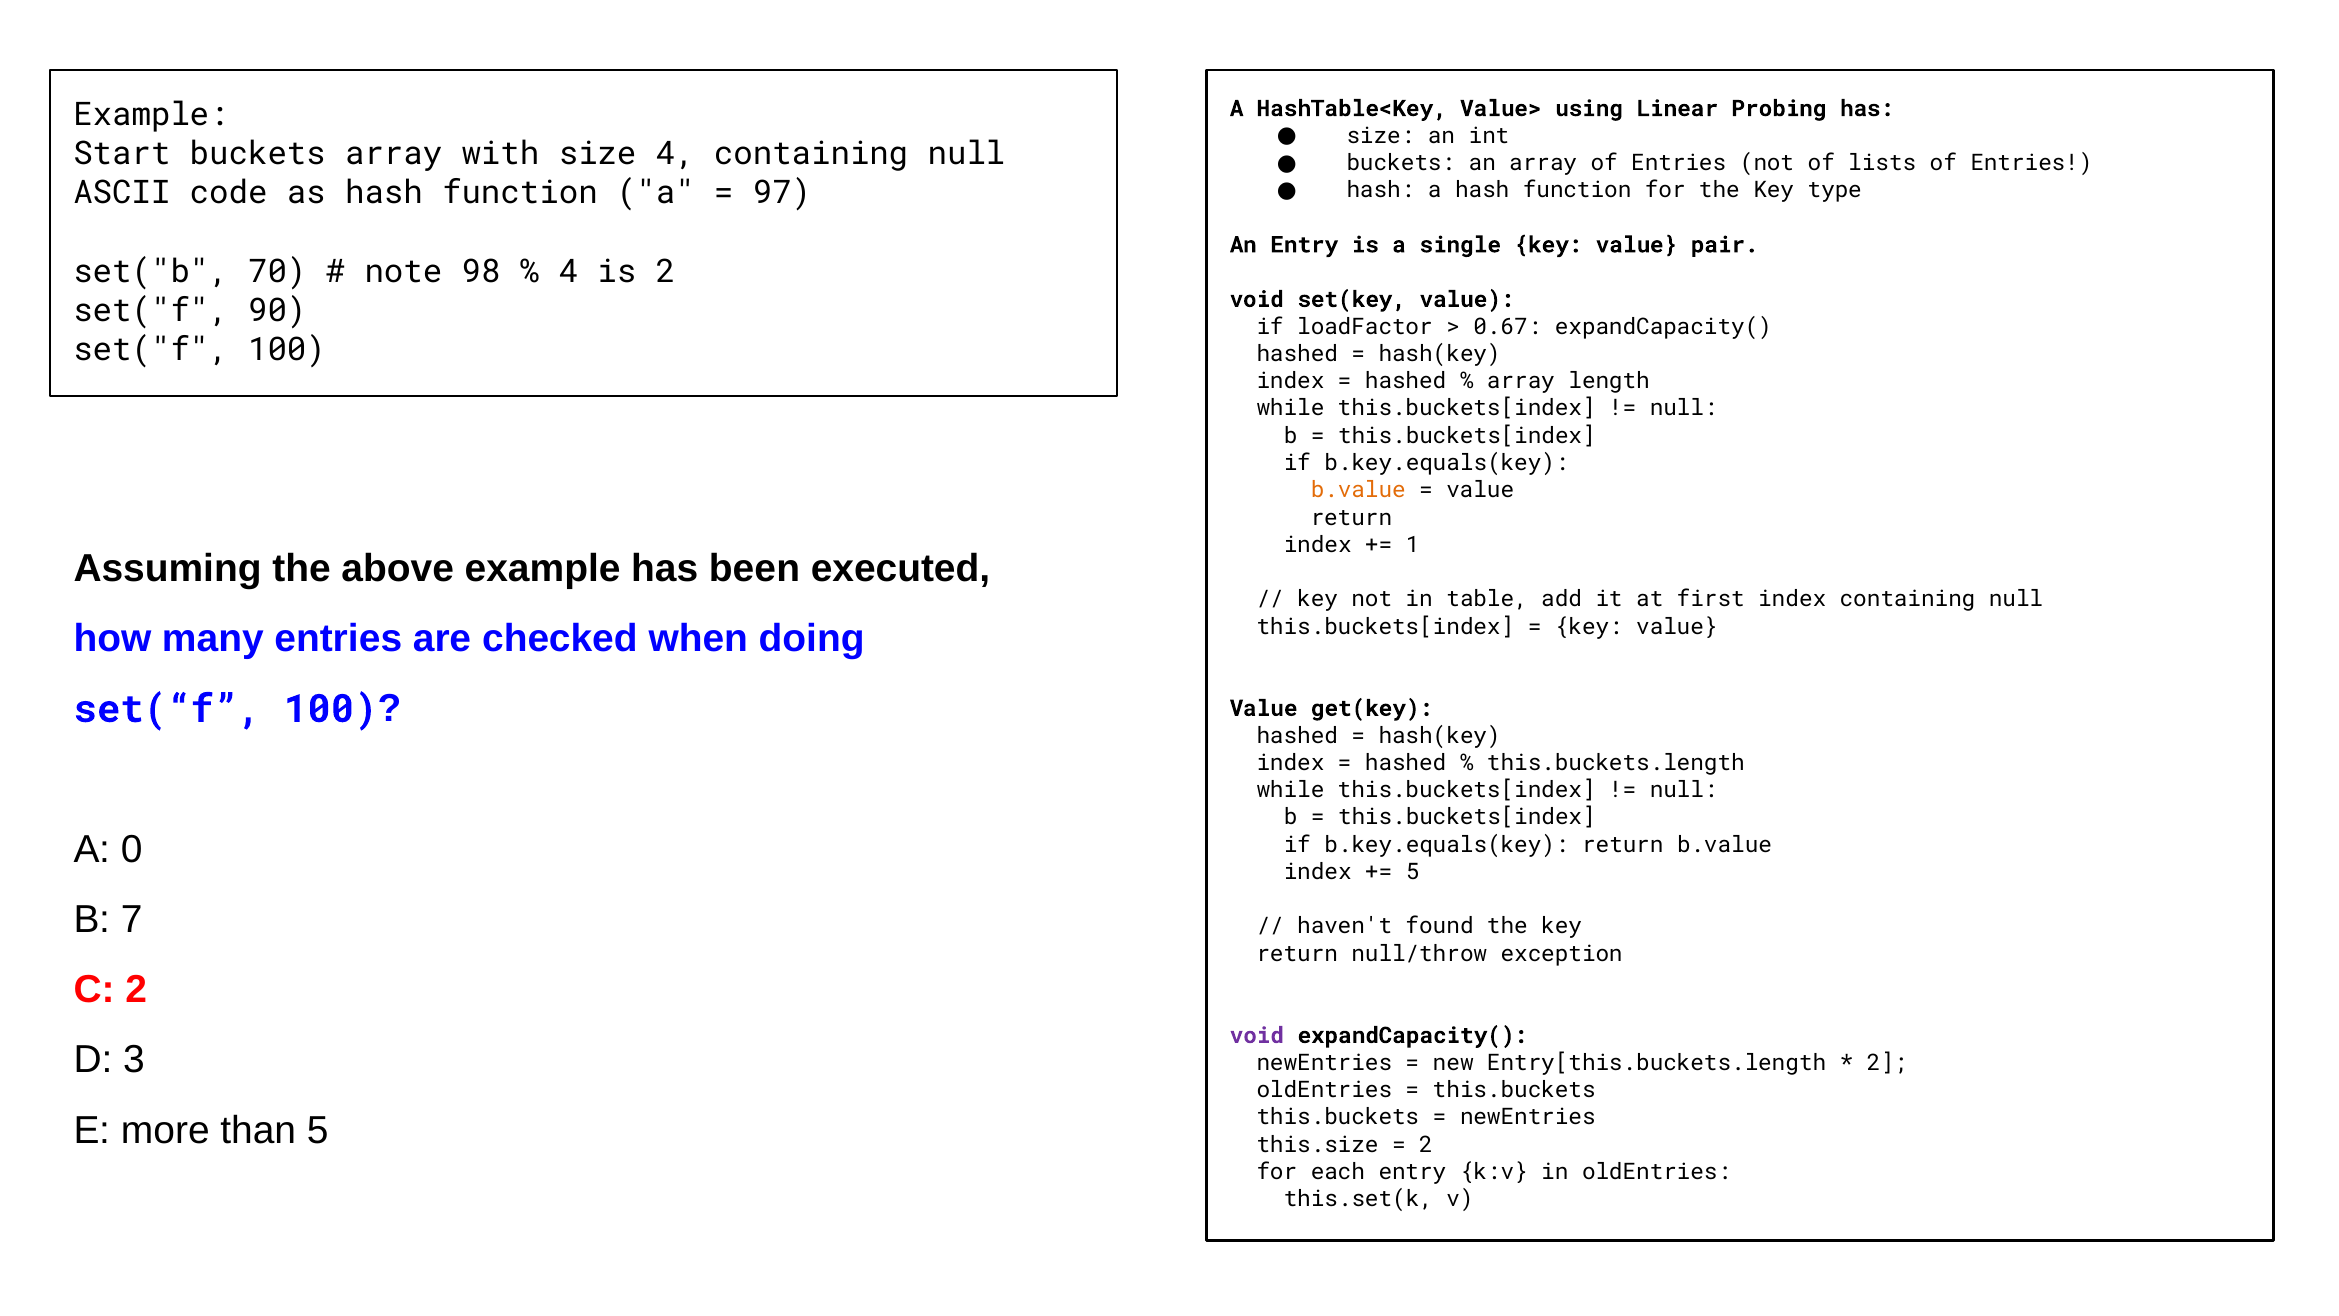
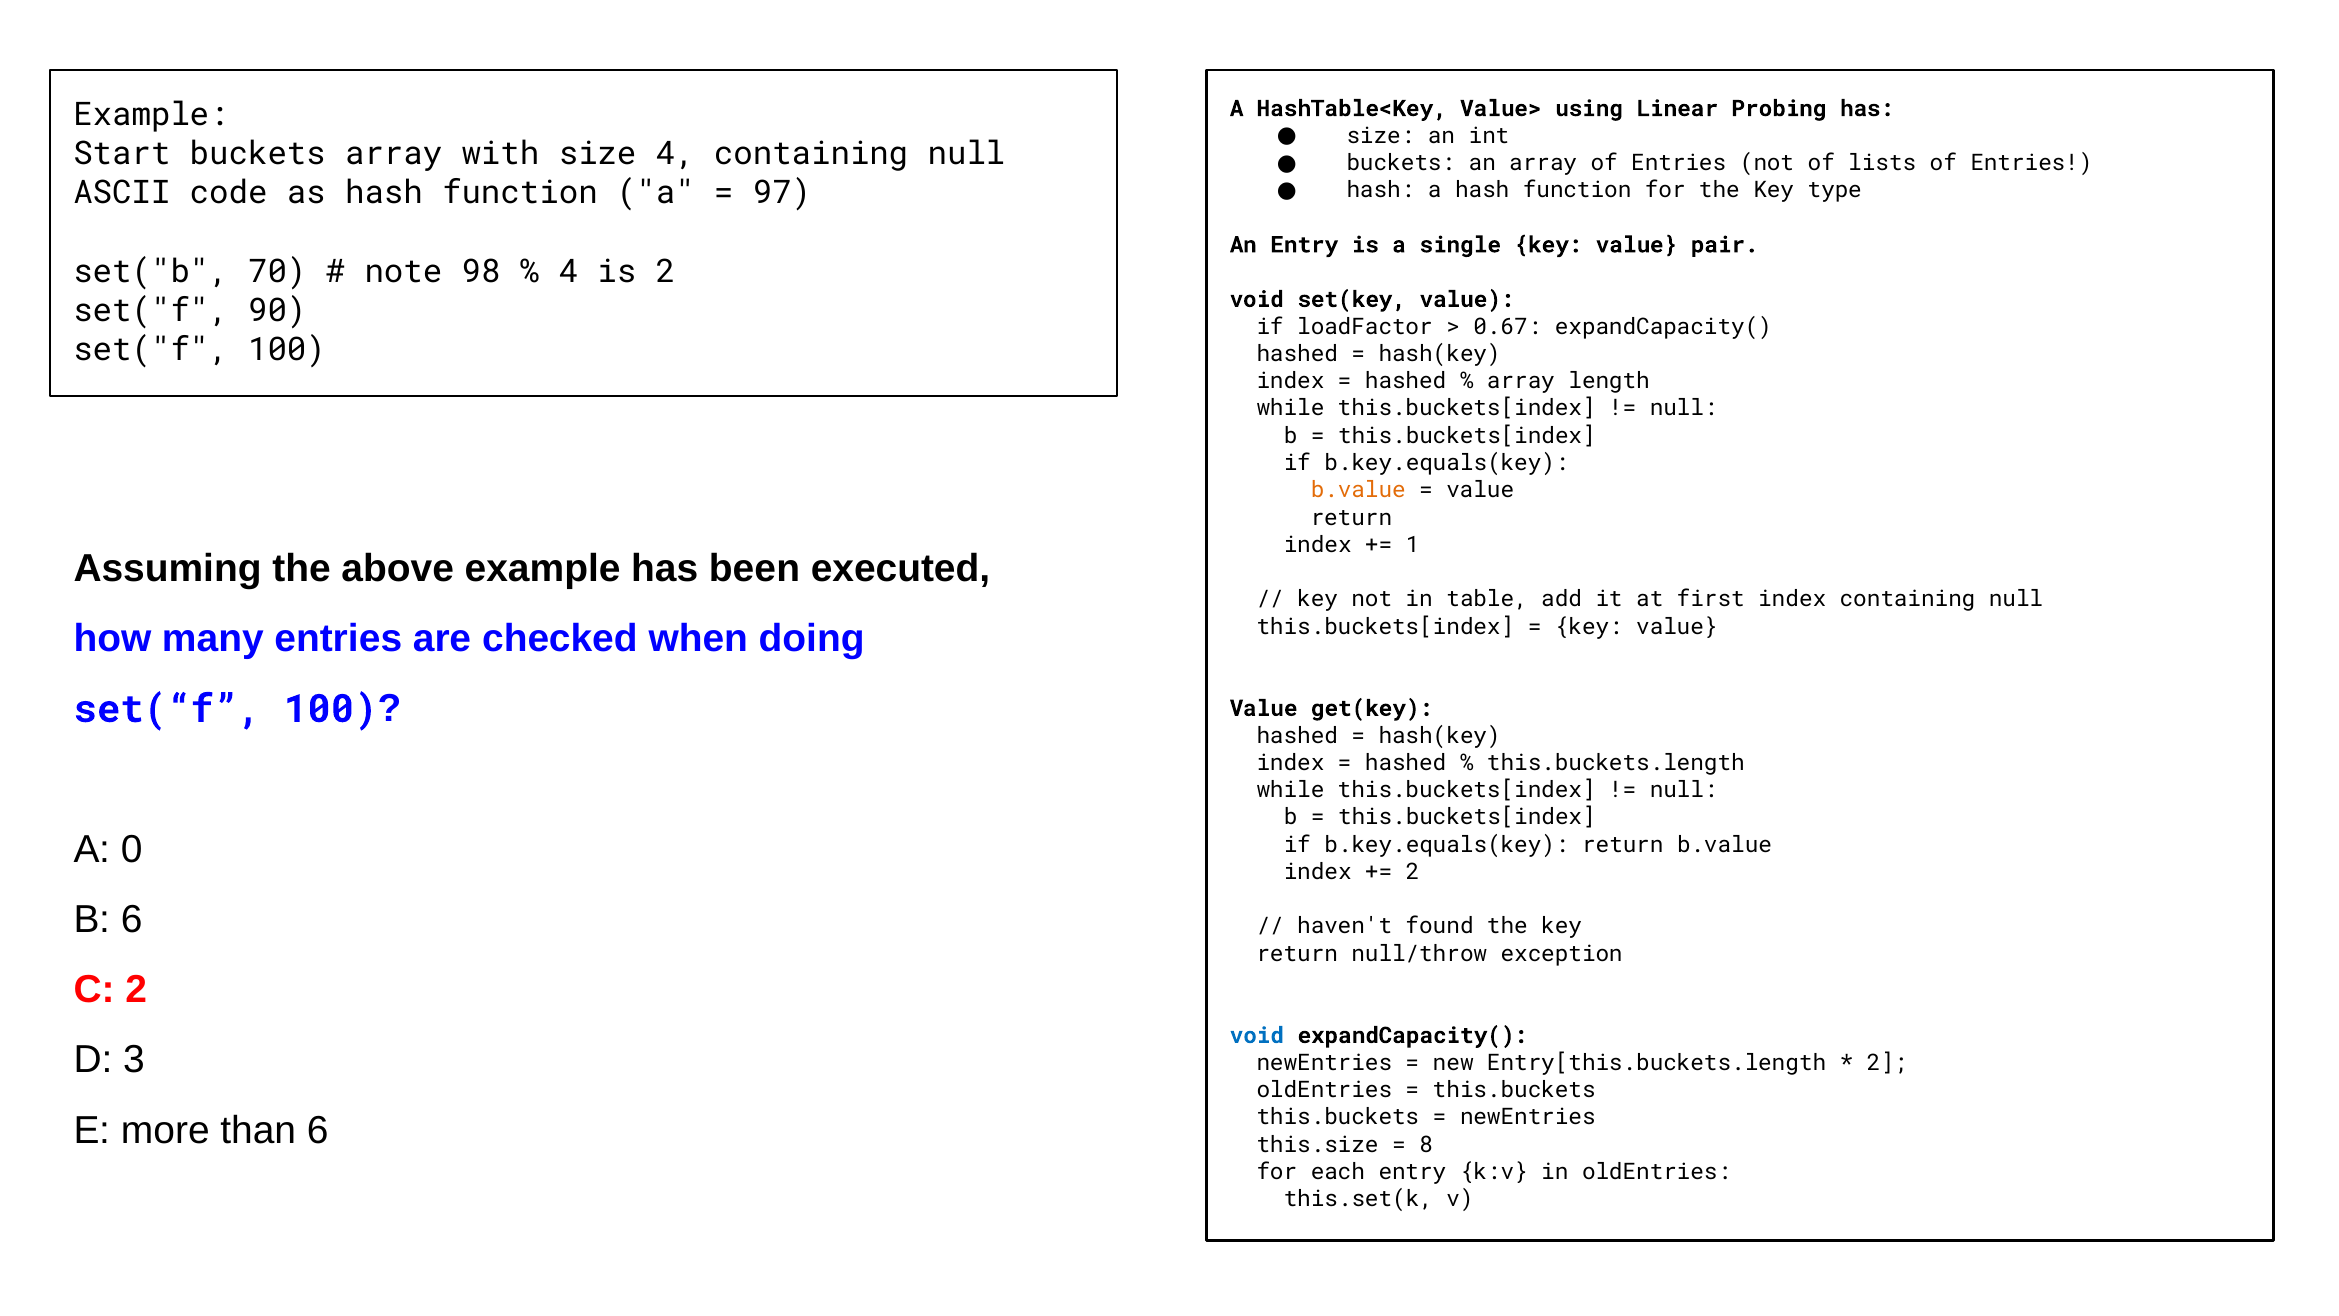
5 at (1413, 872): 5 -> 2
B 7: 7 -> 6
void at (1257, 1035) colour: purple -> blue
than 5: 5 -> 6
2 at (1426, 1144): 2 -> 8
